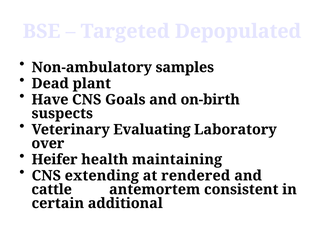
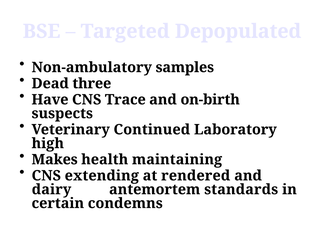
plant: plant -> three
Goals: Goals -> Trace
Evaluating: Evaluating -> Continued
over: over -> high
Heifer: Heifer -> Makes
cattle: cattle -> dairy
consistent: consistent -> standards
additional: additional -> condemns
